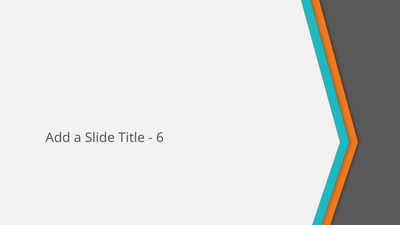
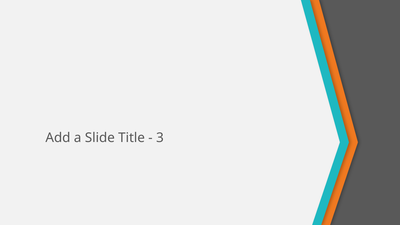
6: 6 -> 3
